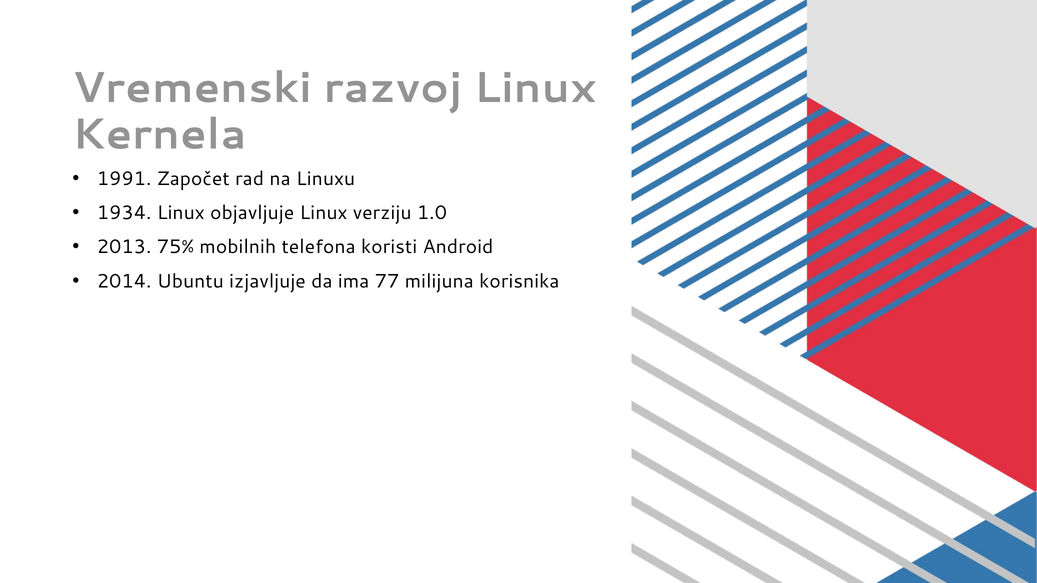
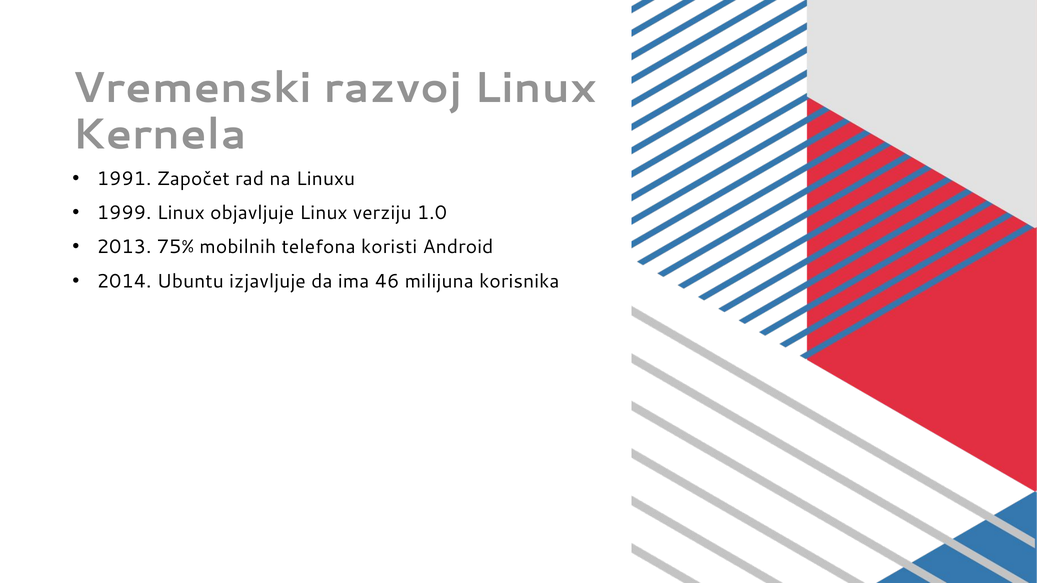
1934: 1934 -> 1999
77: 77 -> 46
